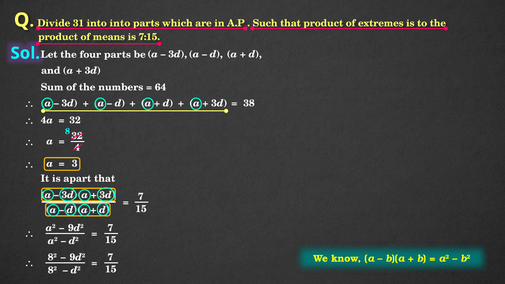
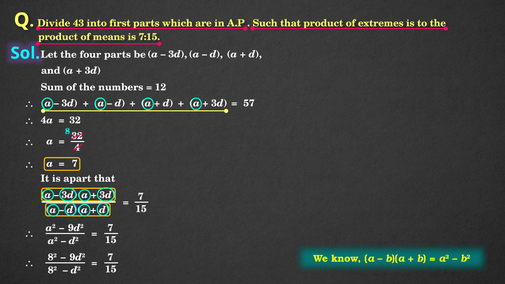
31: 31 -> 43
into into: into -> first
64: 64 -> 12
38: 38 -> 57
3 at (75, 164): 3 -> 7
